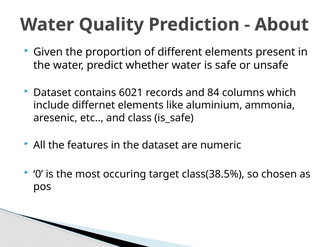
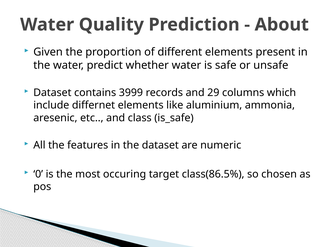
6021: 6021 -> 3999
84: 84 -> 29
class(38.5%: class(38.5% -> class(86.5%
